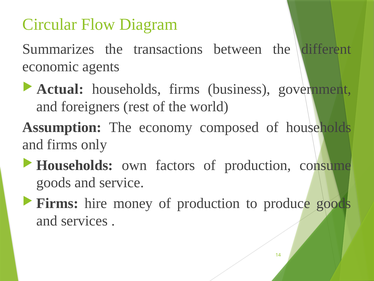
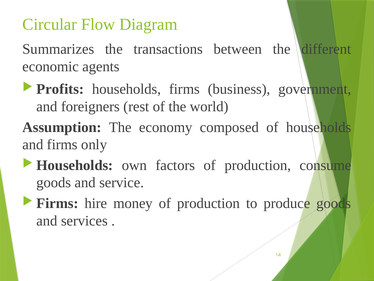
Actual: Actual -> Profits
